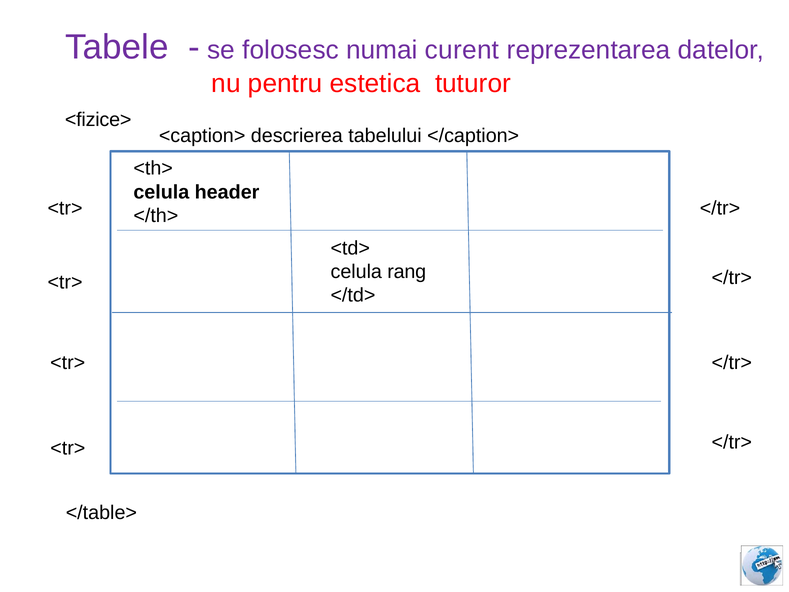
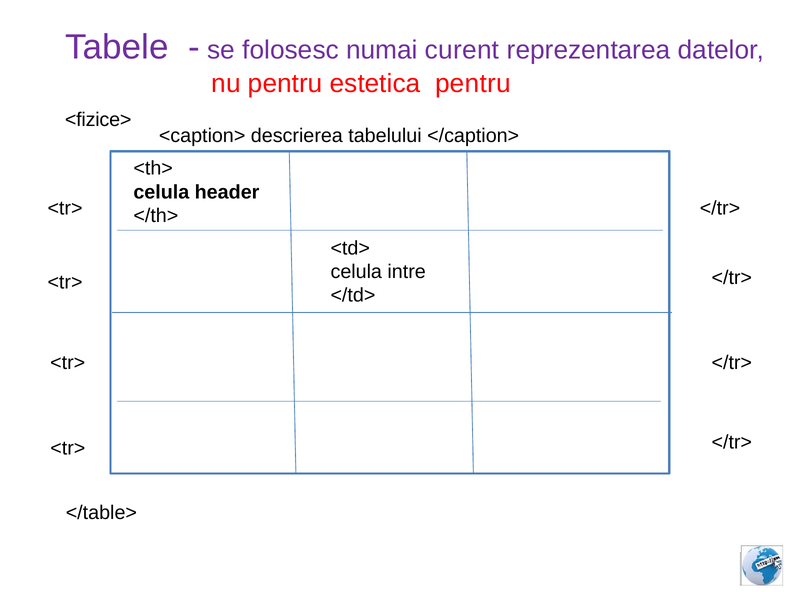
estetica tuturor: tuturor -> pentru
rang: rang -> intre
